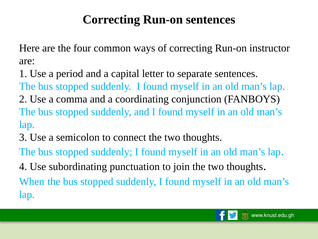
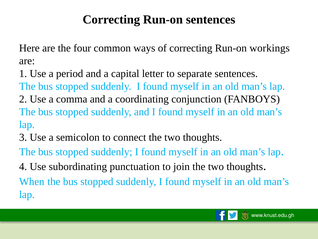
instructor: instructor -> workings
